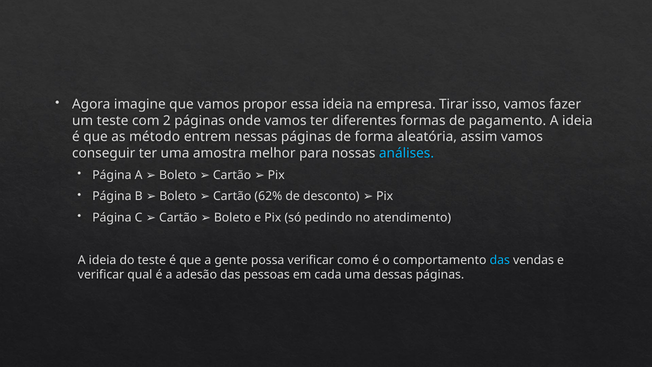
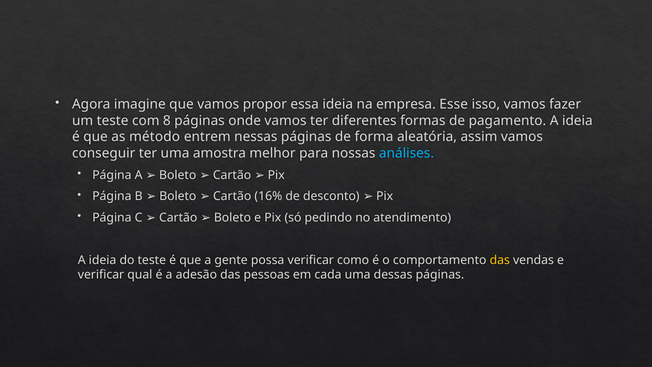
Tirar: Tirar -> Esse
2: 2 -> 8
62%: 62% -> 16%
das at (500, 260) colour: light blue -> yellow
